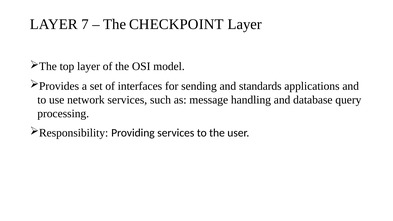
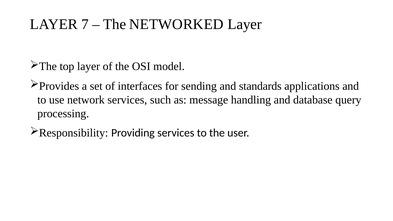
CHECKPOINT: CHECKPOINT -> NETWORKED
